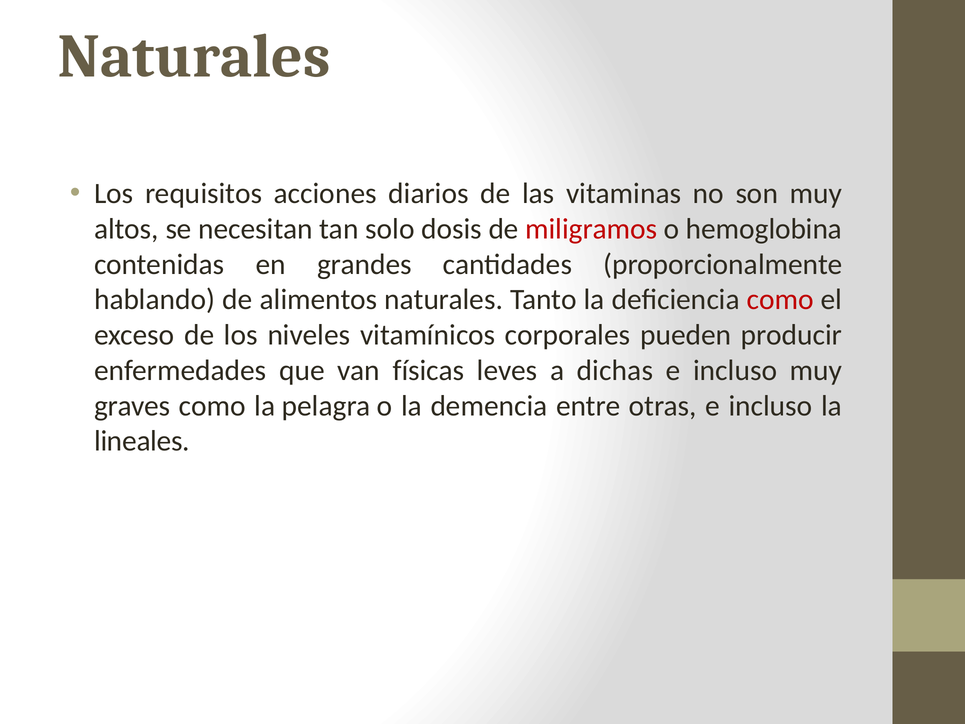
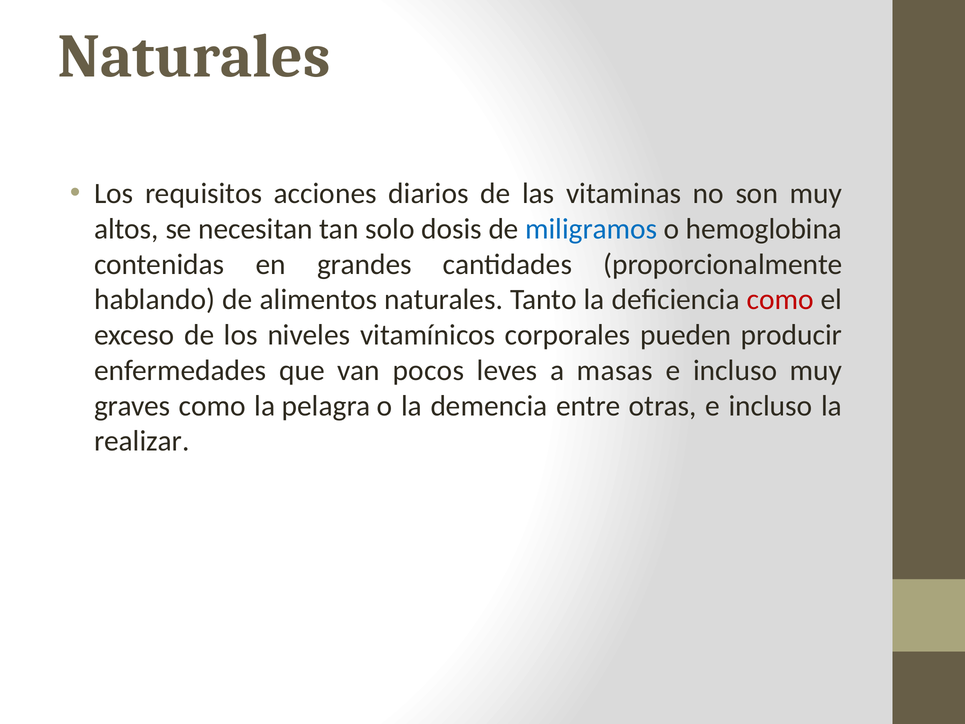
miligramos colour: red -> blue
físicas: físicas -> pocos
dichas: dichas -> masas
lineales: lineales -> realizar
